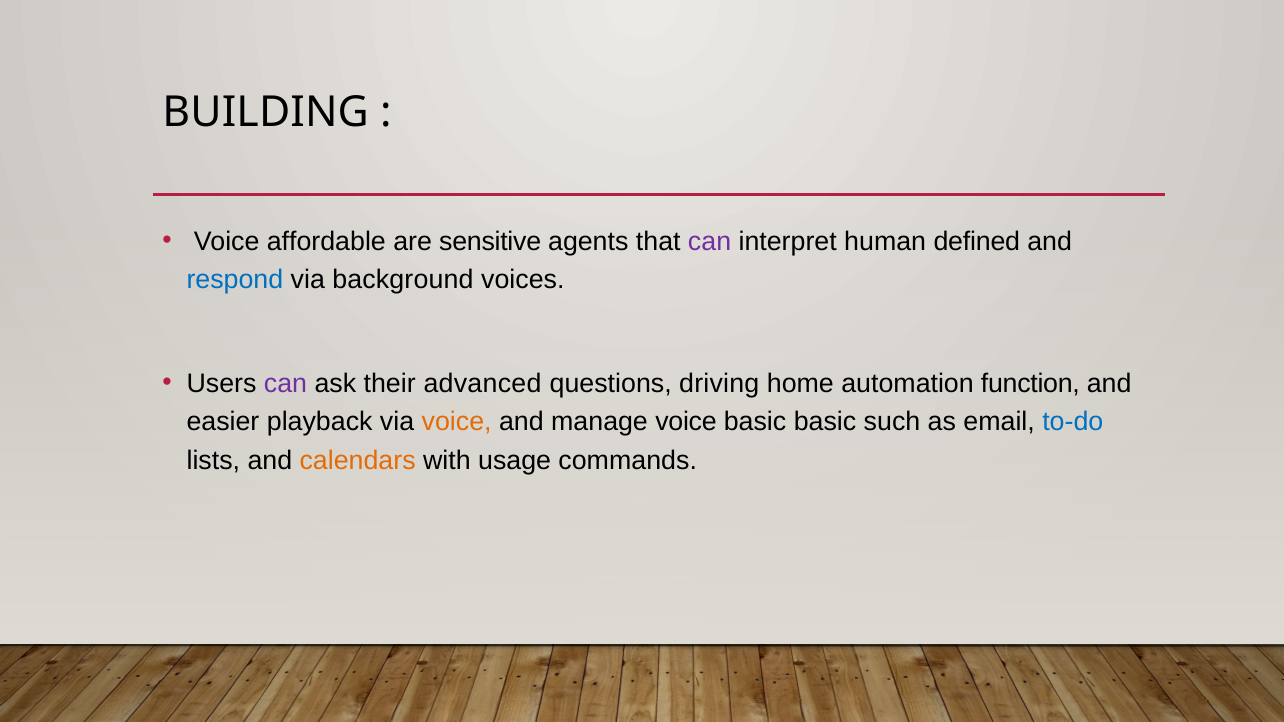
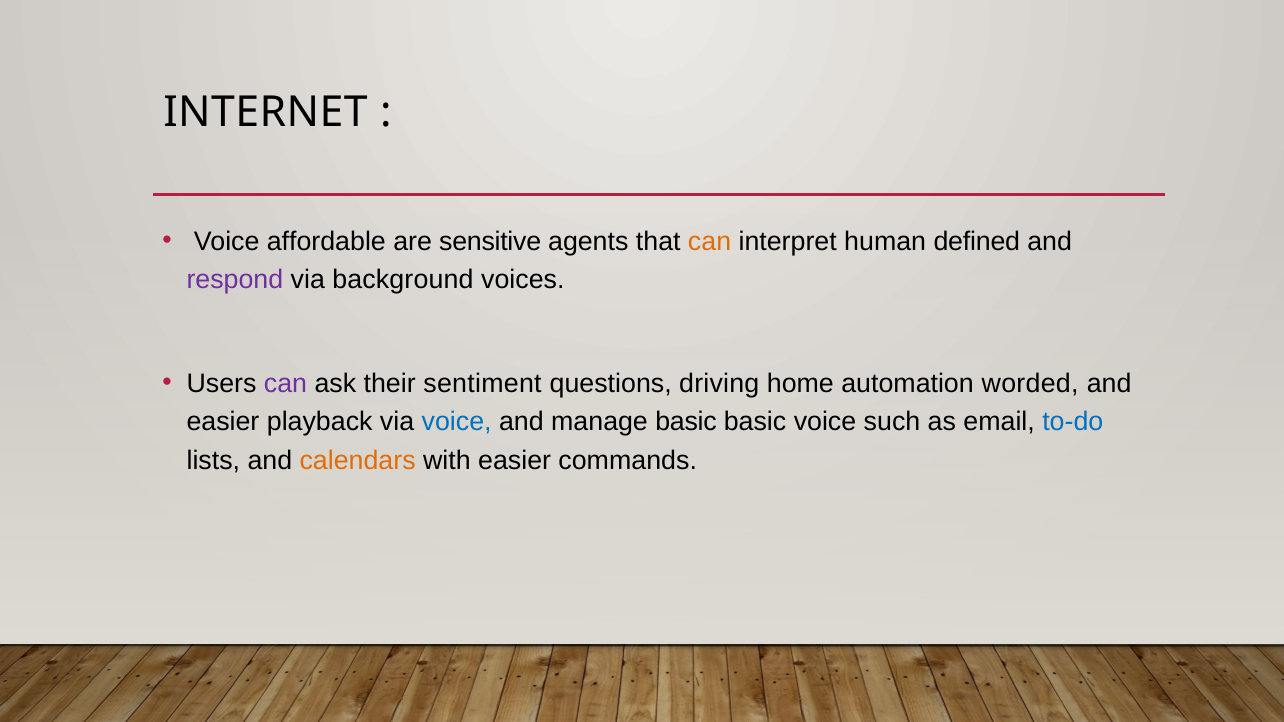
BUILDING: BUILDING -> INTERNET
can at (710, 241) colour: purple -> orange
respond colour: blue -> purple
advanced: advanced -> sentiment
function: function -> worded
voice at (457, 422) colour: orange -> blue
manage voice: voice -> basic
basic basic: basic -> voice
with usage: usage -> easier
